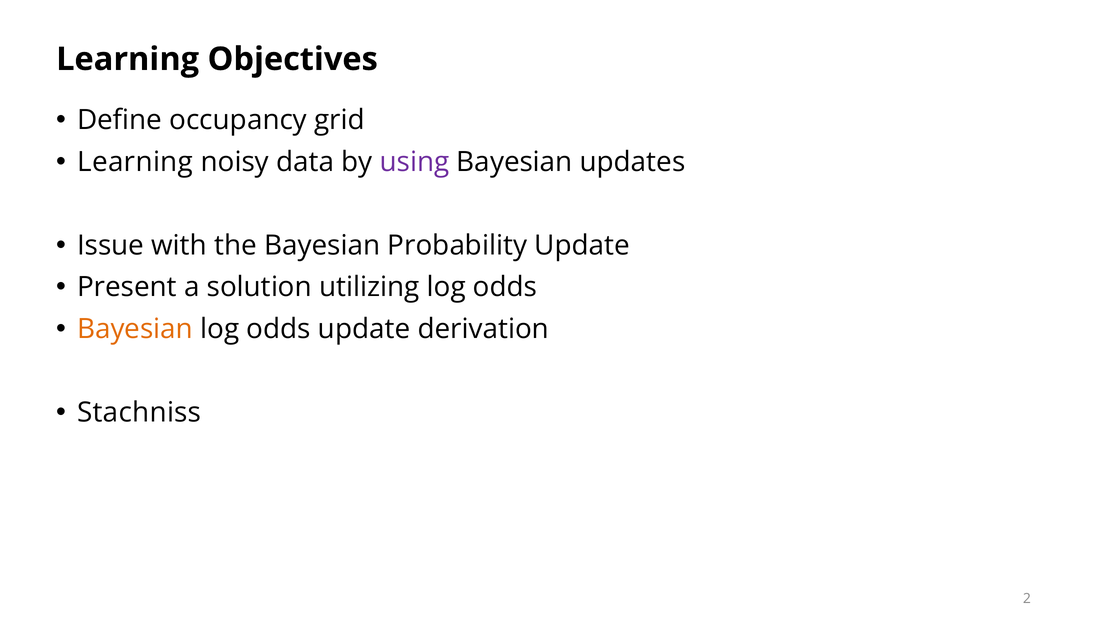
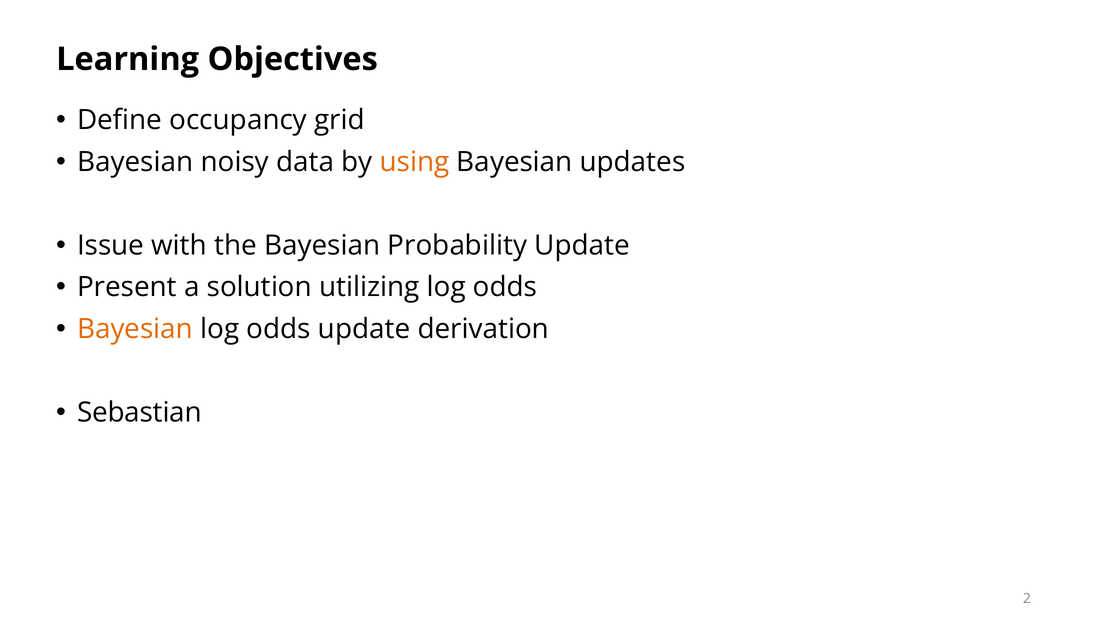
Learning at (135, 162): Learning -> Bayesian
using colour: purple -> orange
Stachniss: Stachniss -> Sebastian
